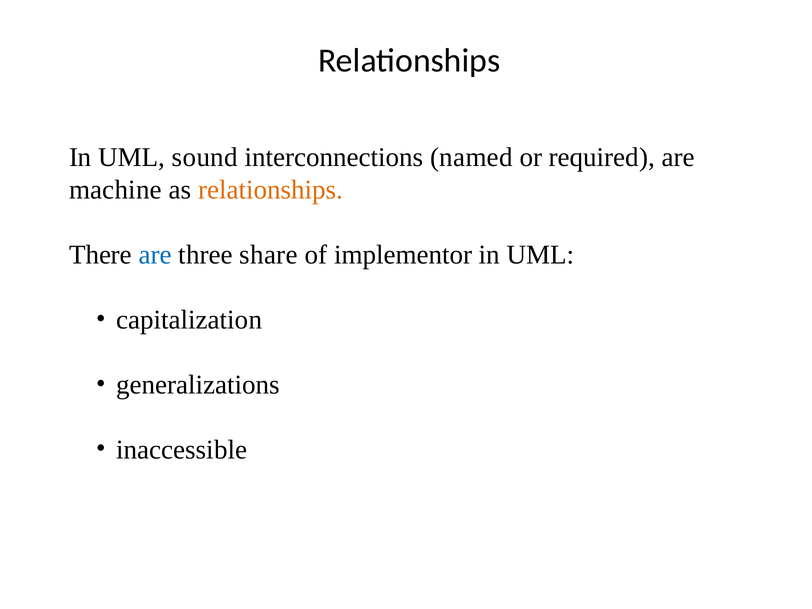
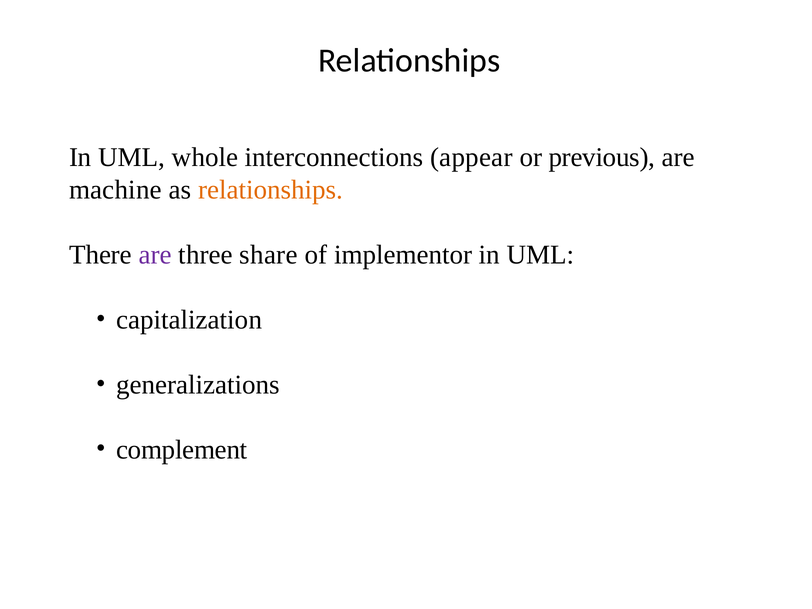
sound: sound -> whole
named: named -> appear
required: required -> previous
are at (155, 255) colour: blue -> purple
inaccessible: inaccessible -> complement
